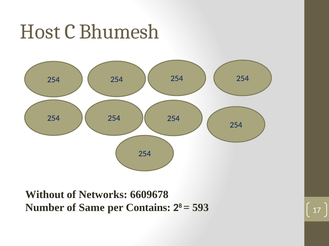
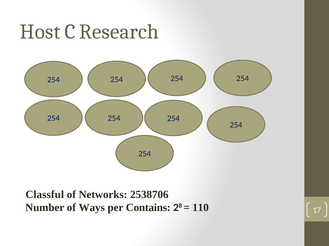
Bhumesh: Bhumesh -> Research
Without: Without -> Classful
6609678: 6609678 -> 2538706
Same: Same -> Ways
593: 593 -> 110
